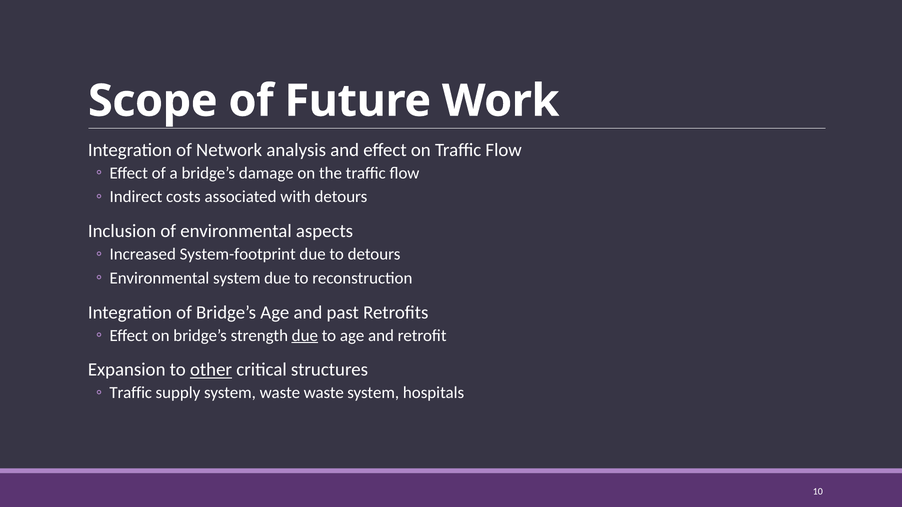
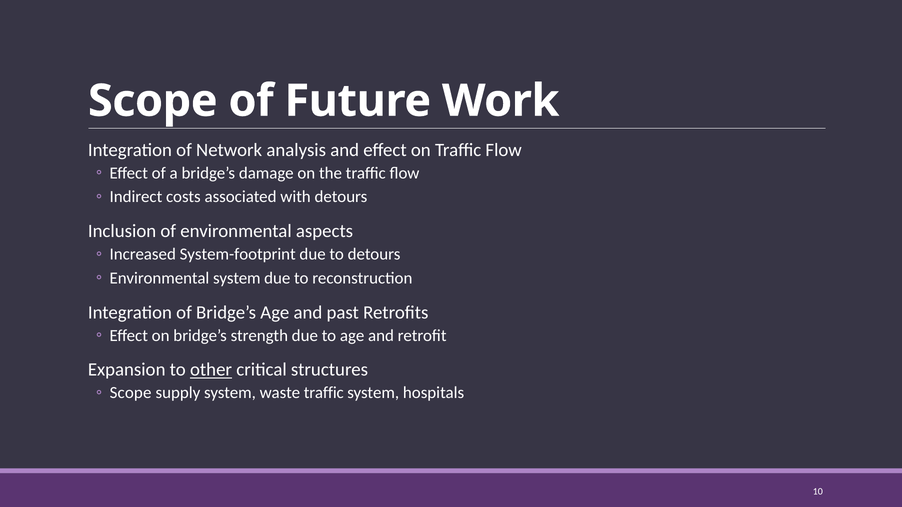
due at (305, 336) underline: present -> none
Traffic at (131, 393): Traffic -> Scope
waste waste: waste -> traffic
